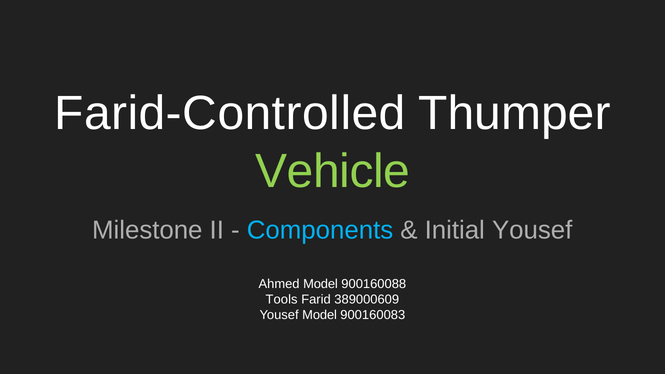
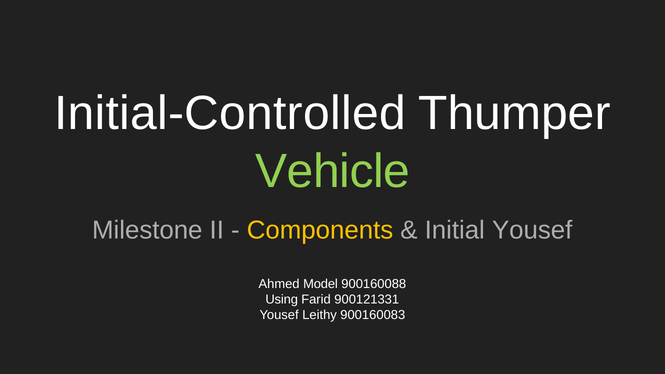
Farid-Controlled: Farid-Controlled -> Initial-Controlled
Components colour: light blue -> yellow
Tools: Tools -> Using
389000609: 389000609 -> 900121331
Yousef Model: Model -> Leithy
